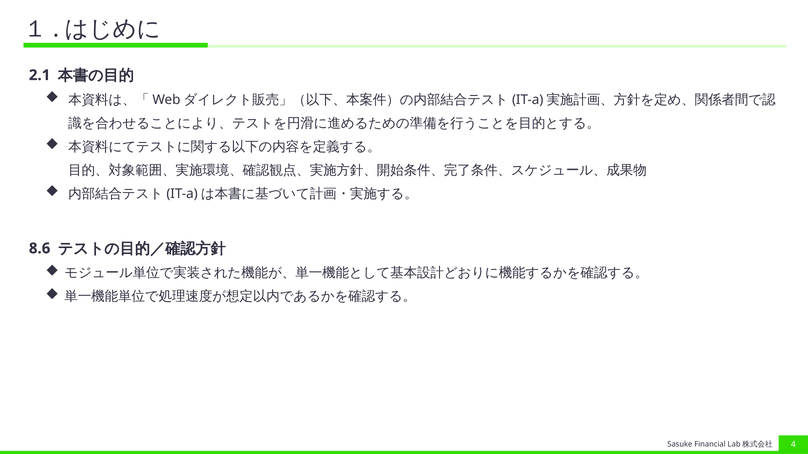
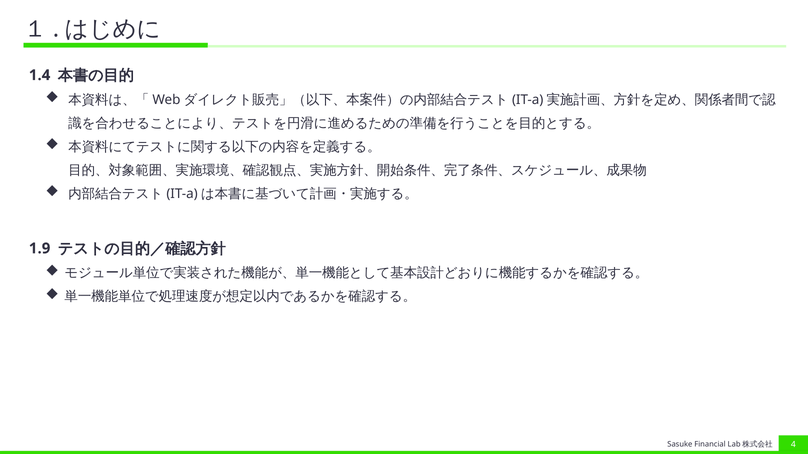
2.1: 2.1 -> 1.4
8.6: 8.6 -> 1.9
